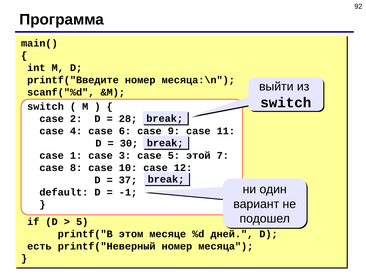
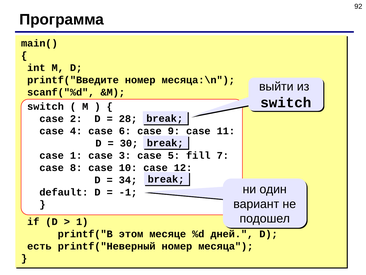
этой: этой -> fill
37: 37 -> 34
5 at (82, 221): 5 -> 1
